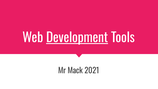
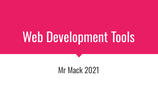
Development underline: present -> none
